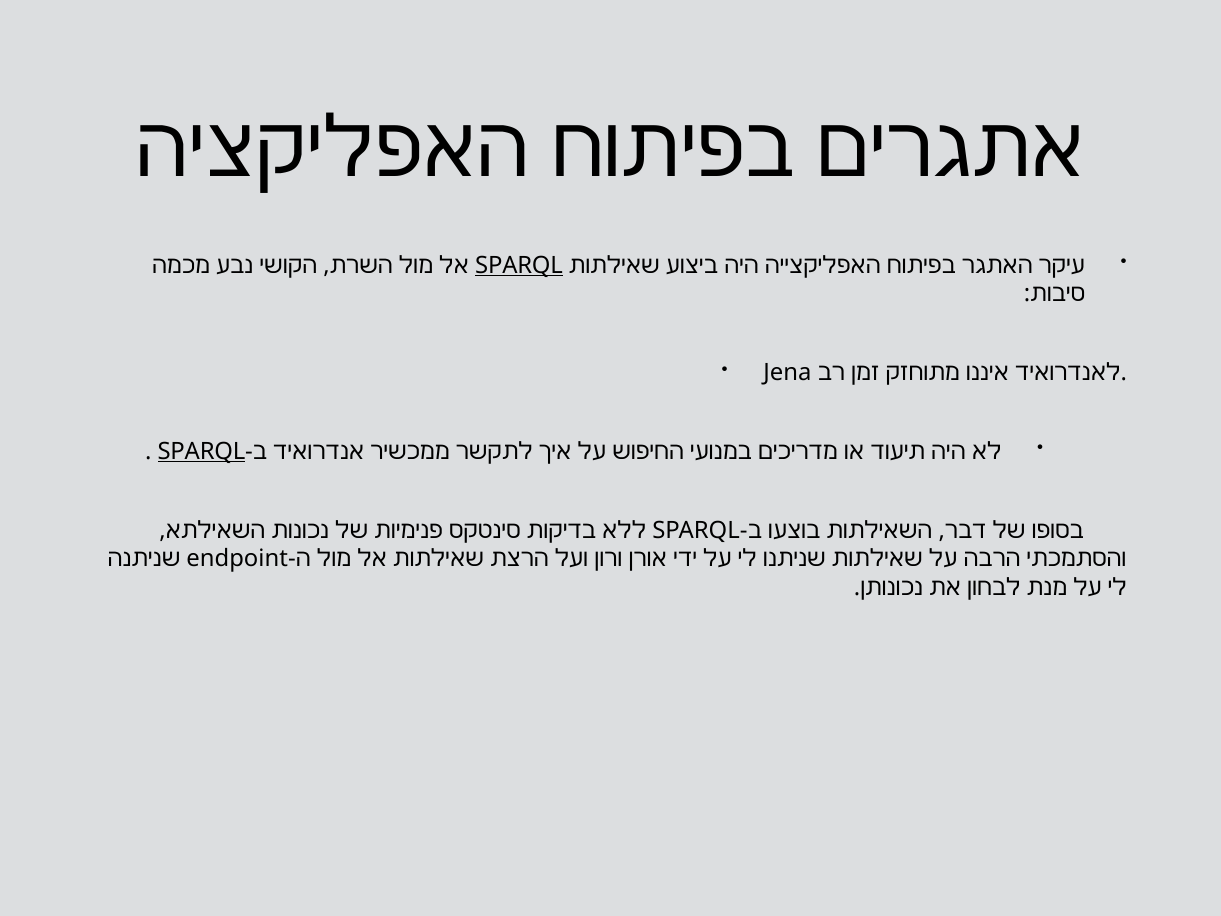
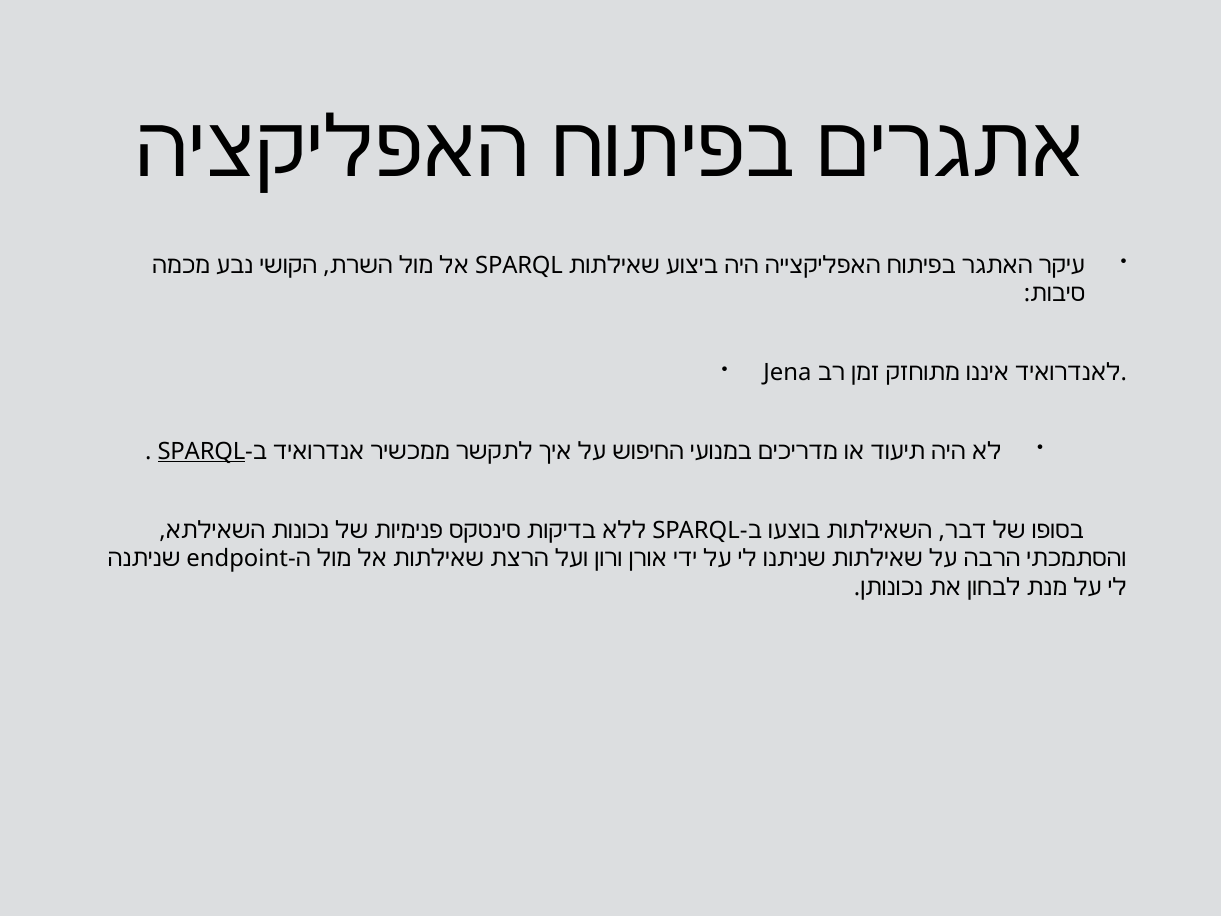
SPARQL at (519, 265) underline: present -> none
